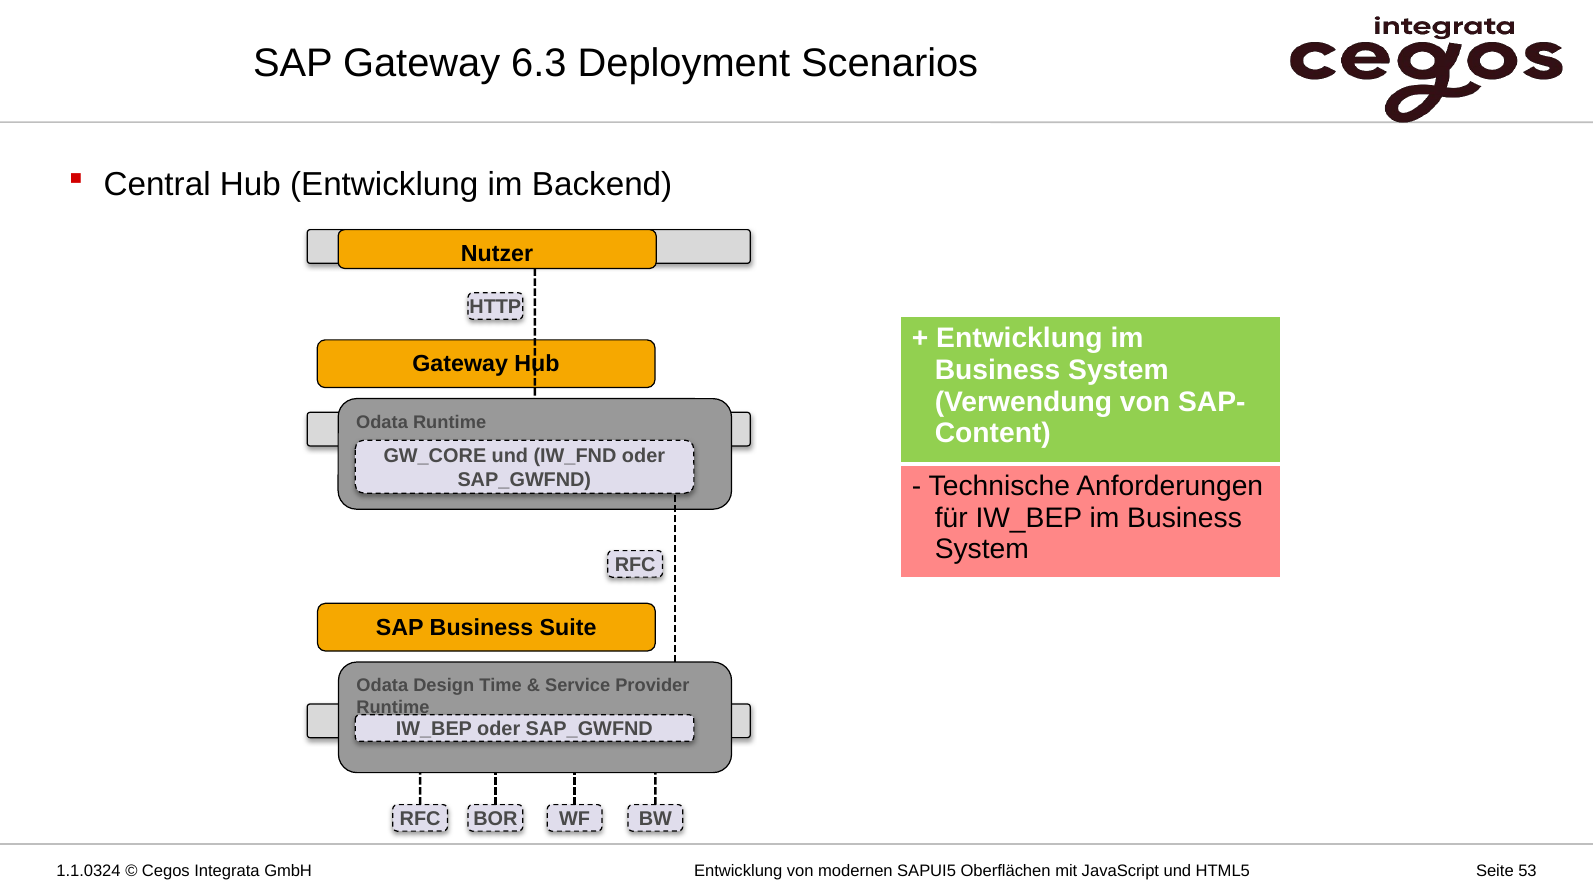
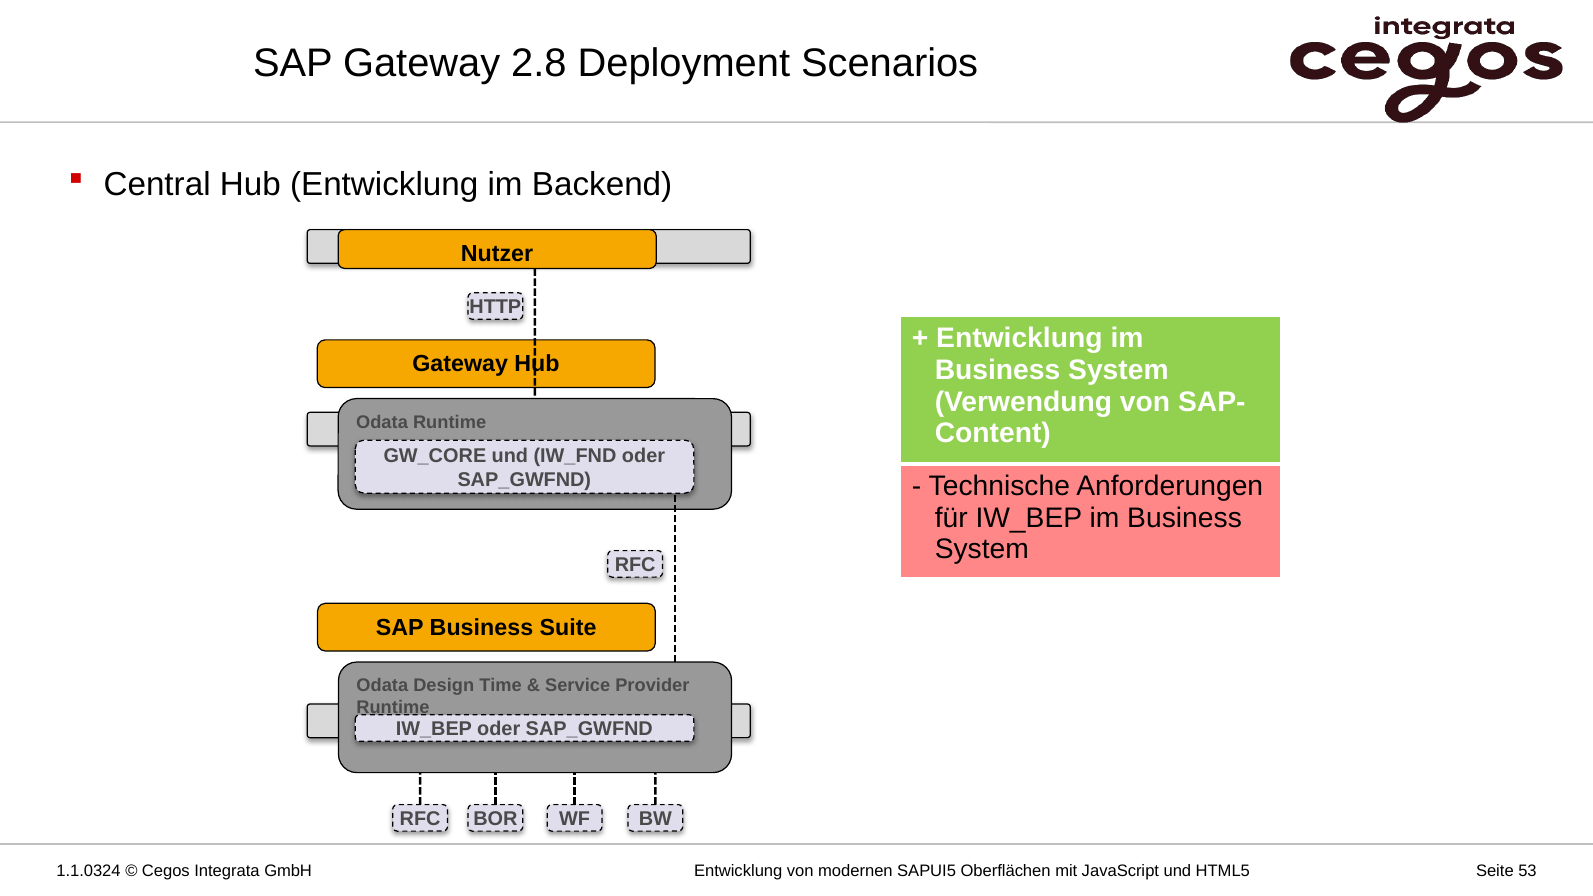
6.3: 6.3 -> 2.8
